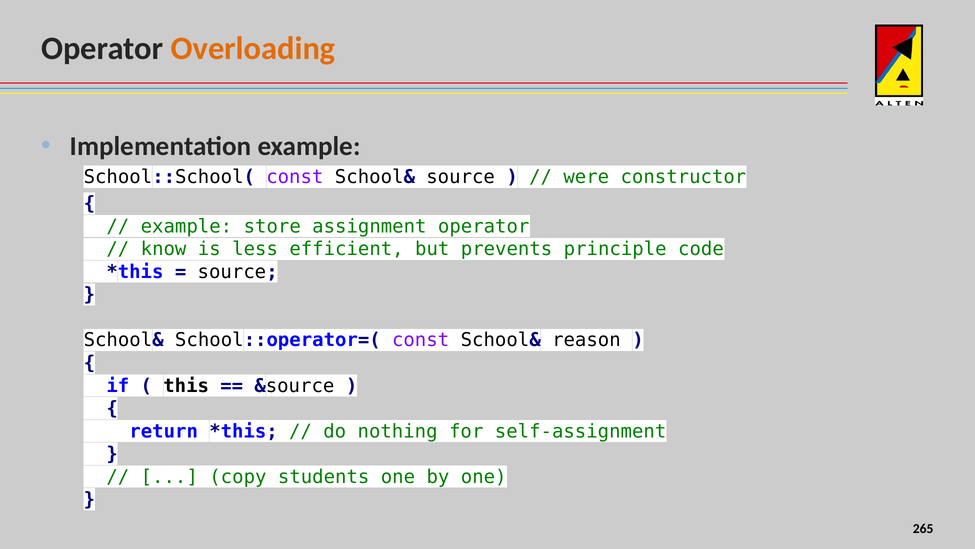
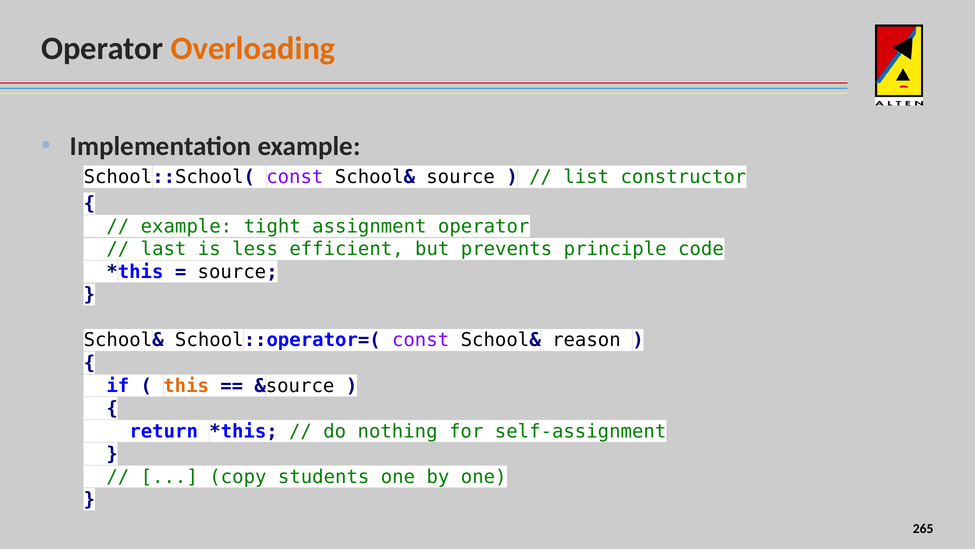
were: were -> list
store: store -> tight
know: know -> last
this colour: black -> orange
